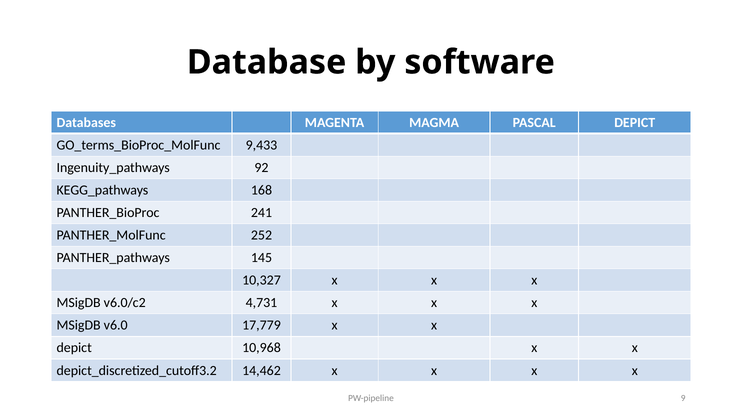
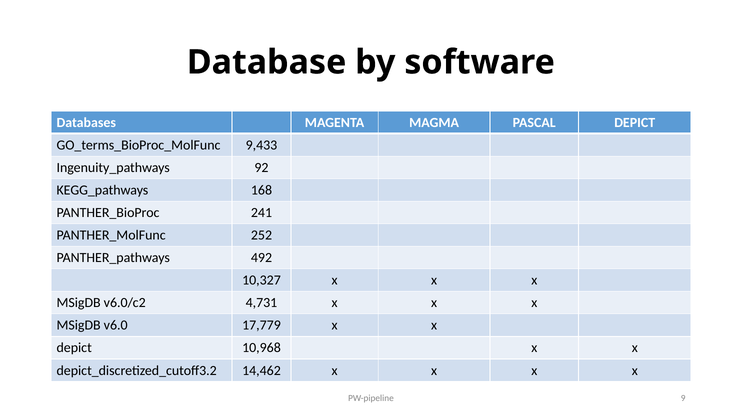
145: 145 -> 492
